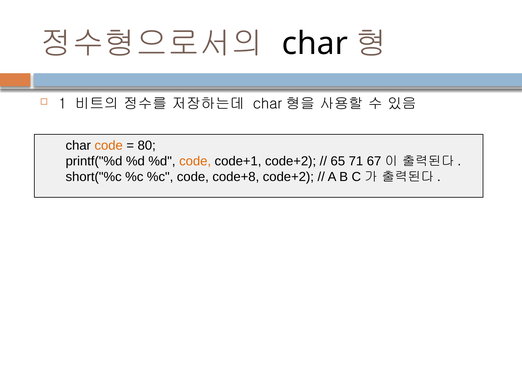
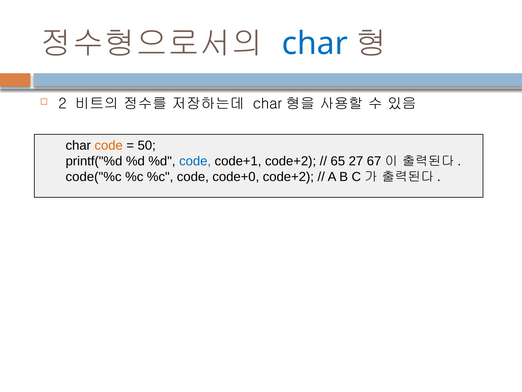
char at (315, 44) colour: black -> blue
1: 1 -> 2
80: 80 -> 50
code at (195, 161) colour: orange -> blue
71: 71 -> 27
short("%c: short("%c -> code("%c
code+8: code+8 -> code+0
